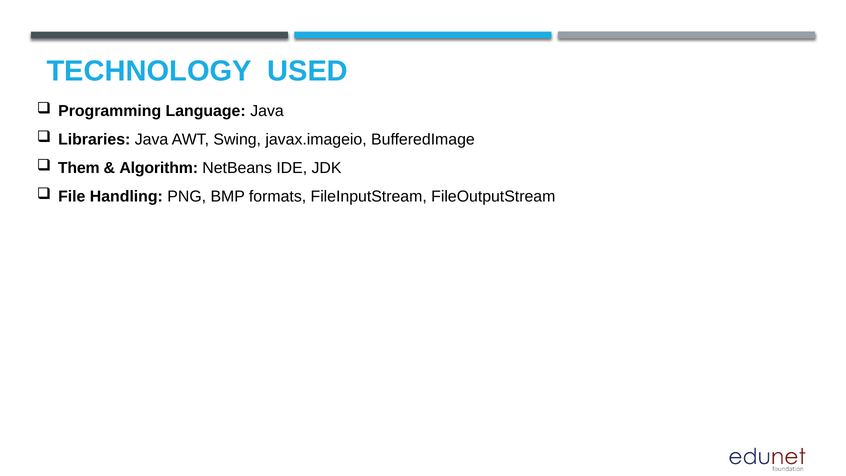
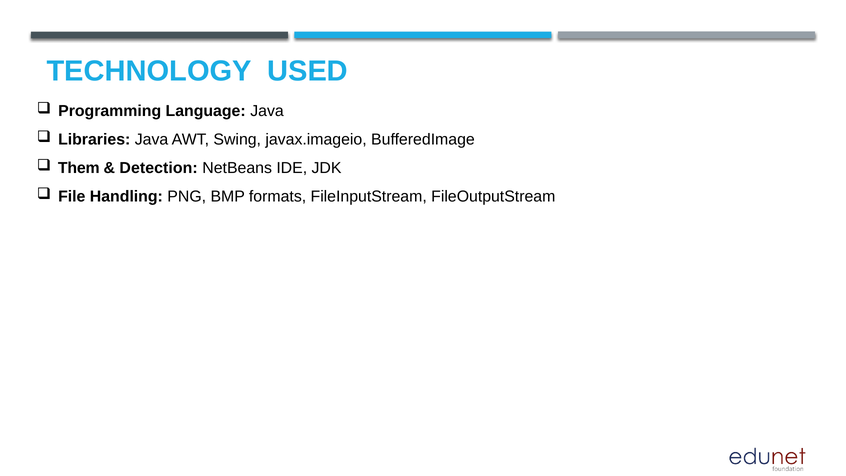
Algorithm: Algorithm -> Detection
